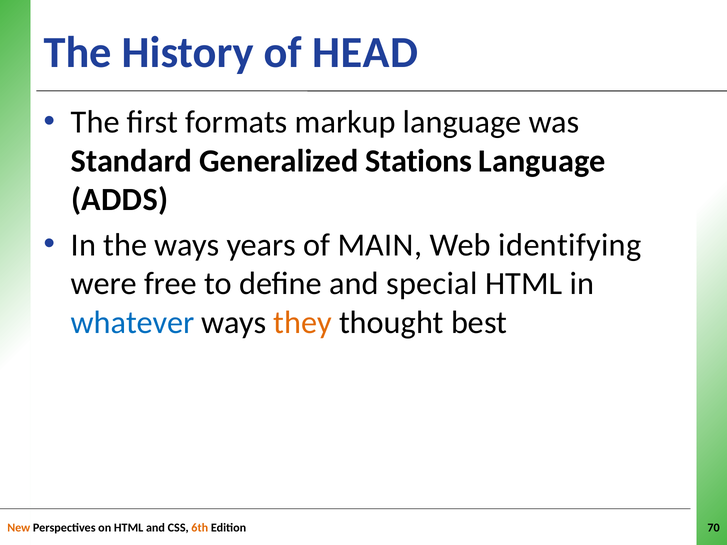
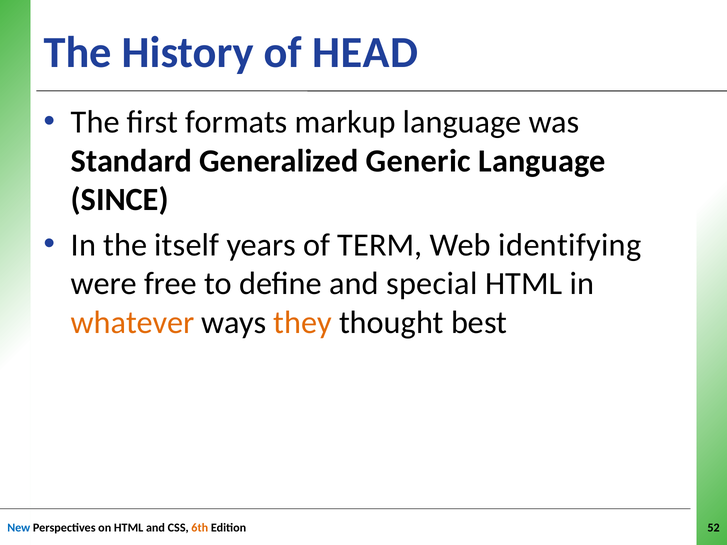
Stations: Stations -> Generic
ADDS: ADDS -> SINCE
the ways: ways -> itself
MAIN: MAIN -> TERM
whatever colour: blue -> orange
New colour: orange -> blue
70: 70 -> 52
